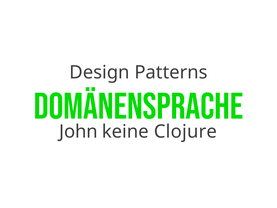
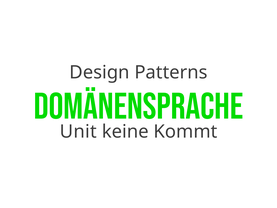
John: John -> Unit
Clojure: Clojure -> Kommt
